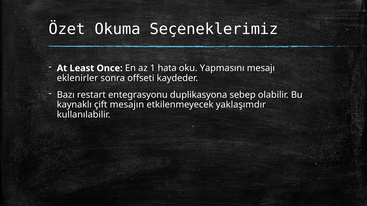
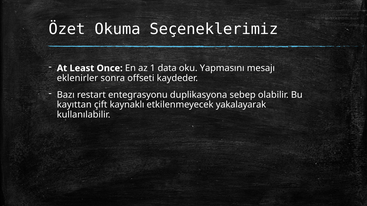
hata: hata -> data
kaynaklı: kaynaklı -> kayıttan
mesajın: mesajın -> kaynaklı
yaklaşımdır: yaklaşımdır -> yakalayarak
